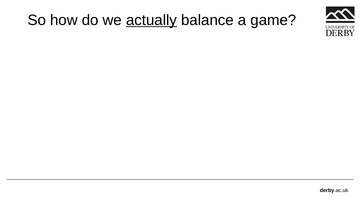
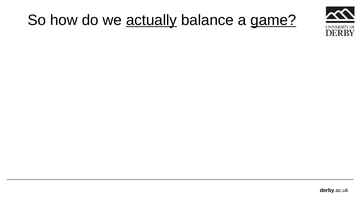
game underline: none -> present
